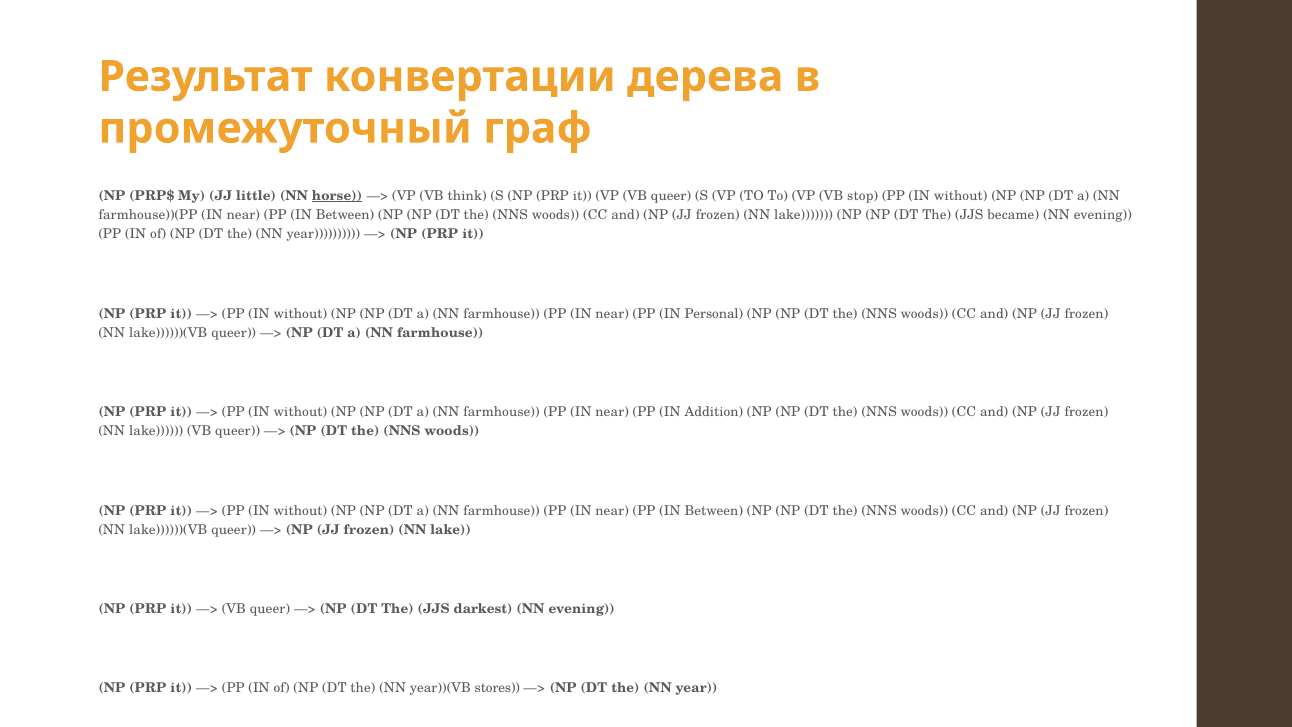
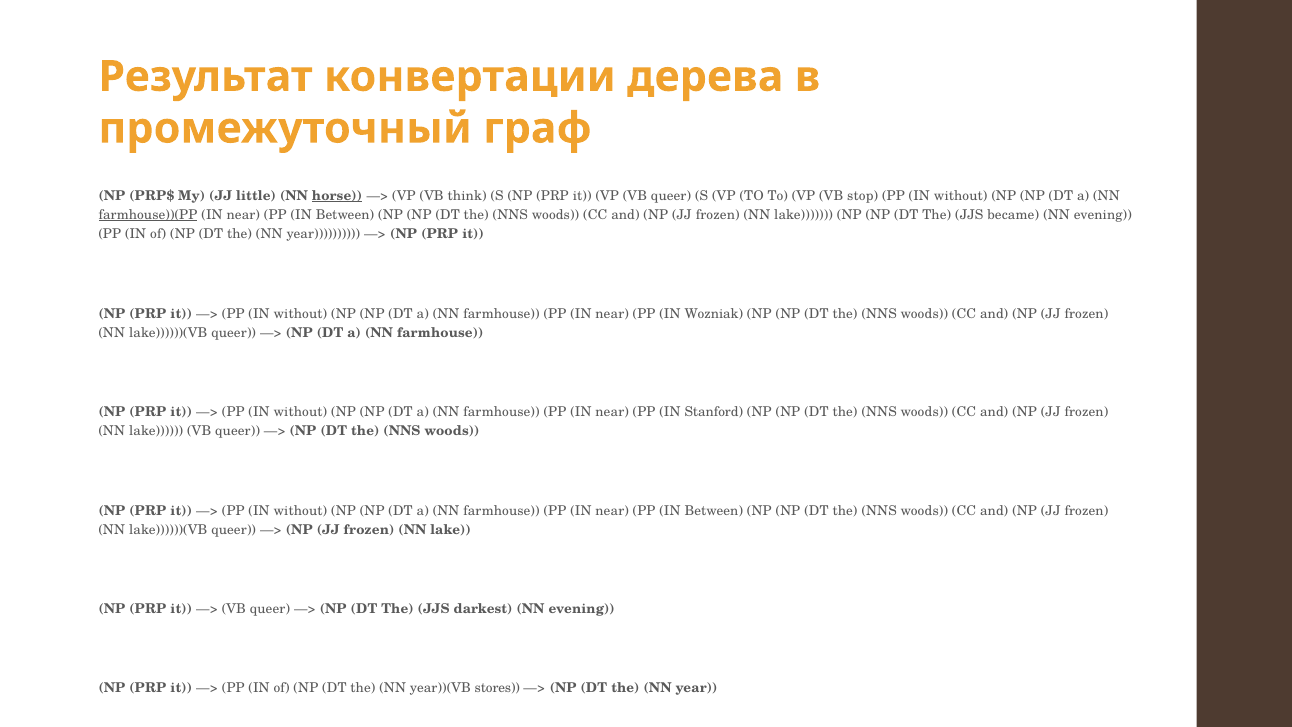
farmhouse))(PP underline: none -> present
Personal: Personal -> Wozniak
Addition: Addition -> Stanford
